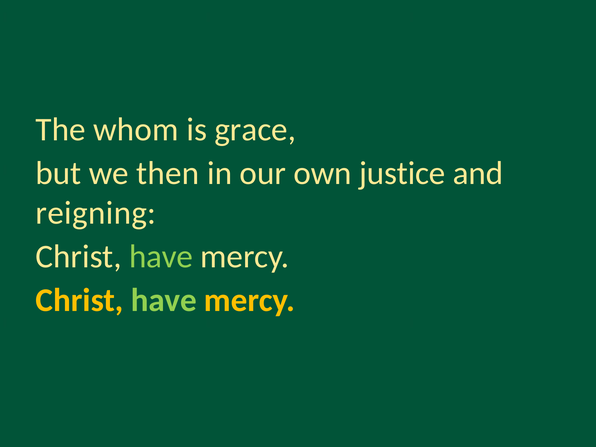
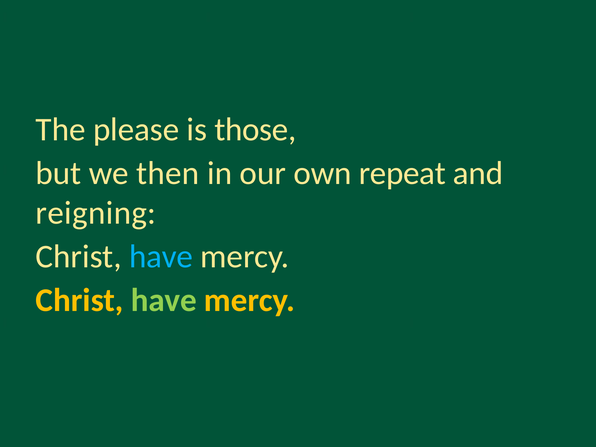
whom: whom -> please
grace: grace -> those
justice: justice -> repeat
have at (161, 257) colour: light green -> light blue
